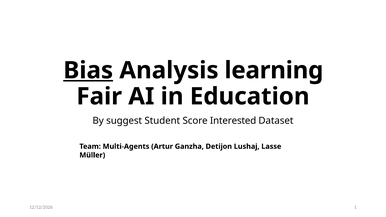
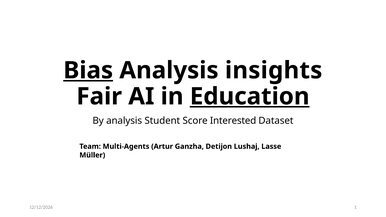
learning: learning -> insights
Education underline: none -> present
By suggest: suggest -> analysis
